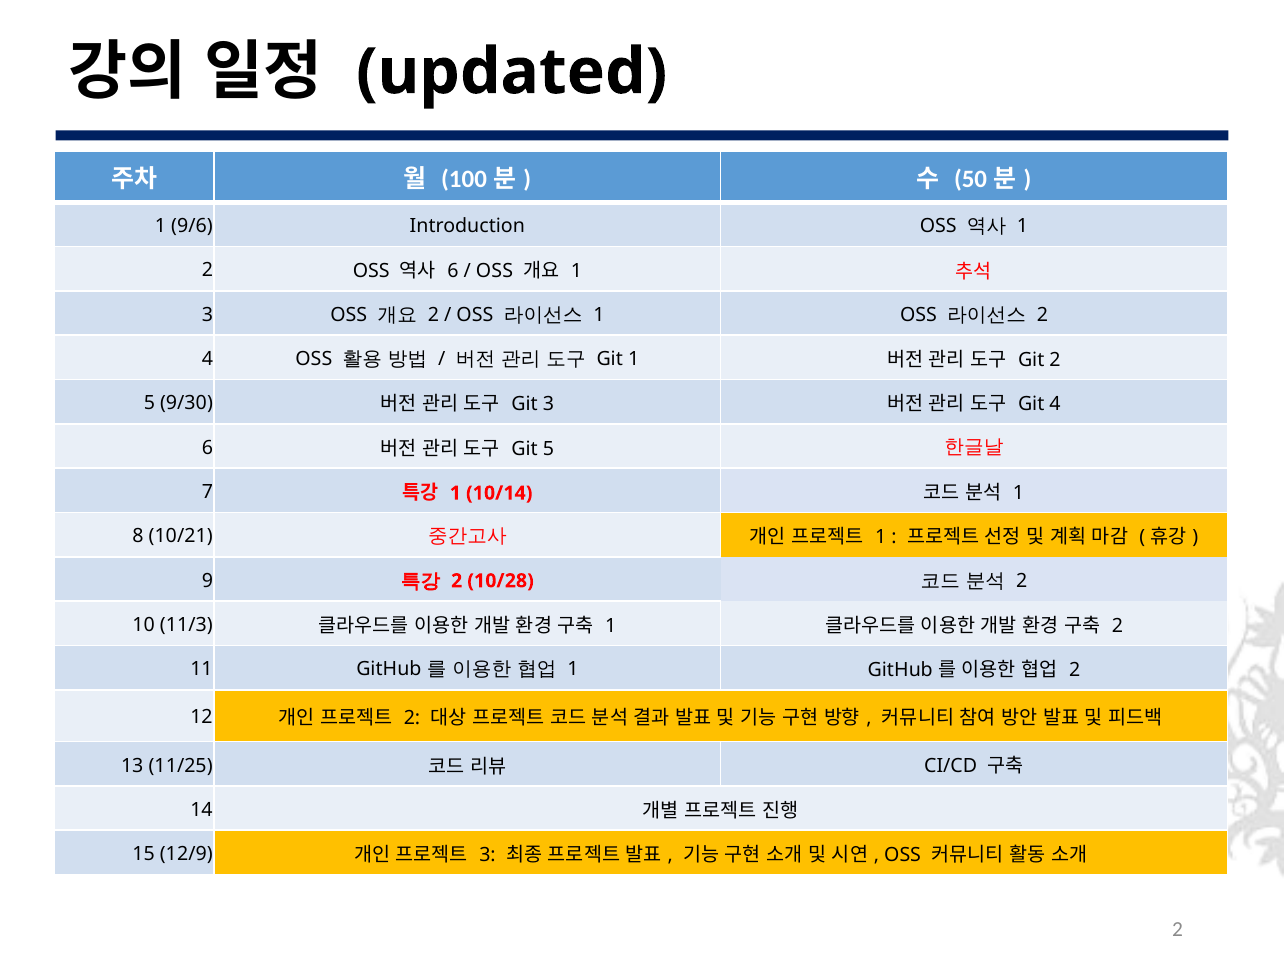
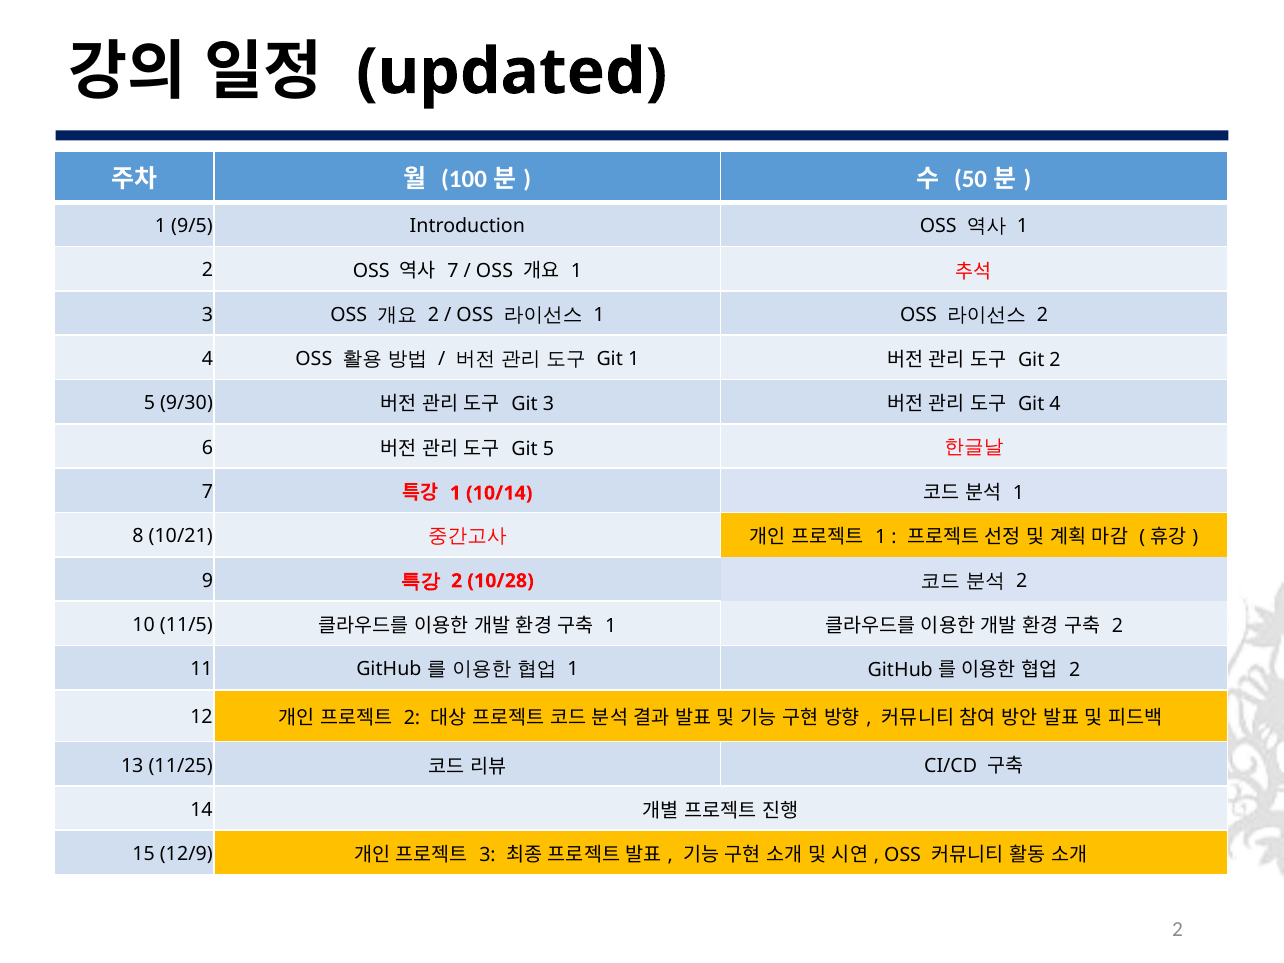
9/6: 9/6 -> 9/5
6 at (453, 271): 6 -> 7
11/3: 11/3 -> 11/5
